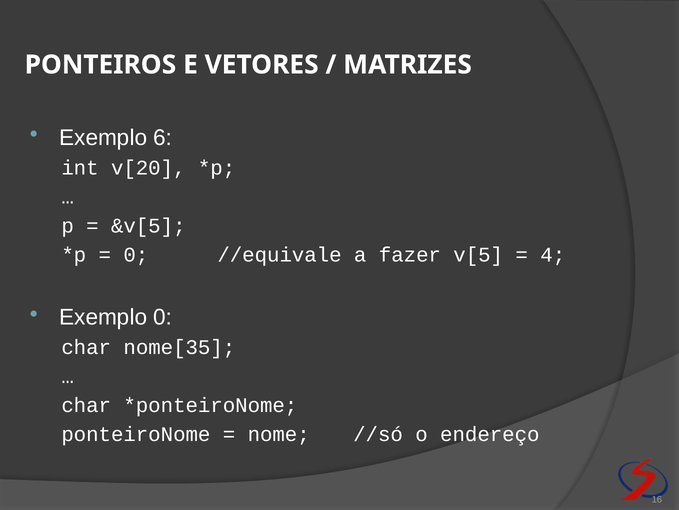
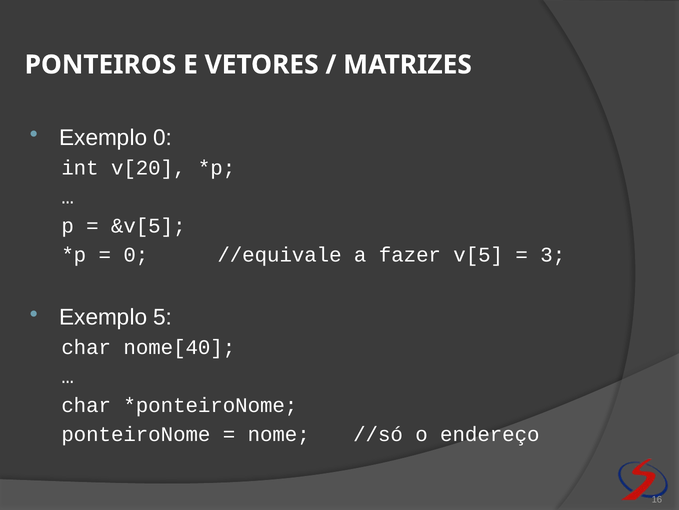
Exemplo 6: 6 -> 0
4: 4 -> 3
Exemplo 0: 0 -> 5
nome[35: nome[35 -> nome[40
